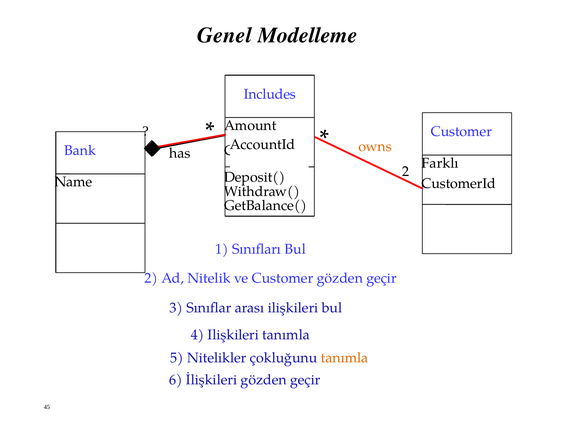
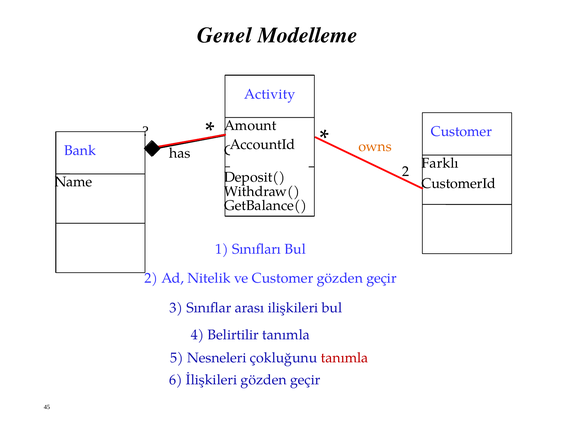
Includes: Includes -> Activity
4 Ilişkileri: Ilişkileri -> Belirtilir
Nitelikler: Nitelikler -> Nesneleri
tanımla at (345, 358) colour: orange -> red
